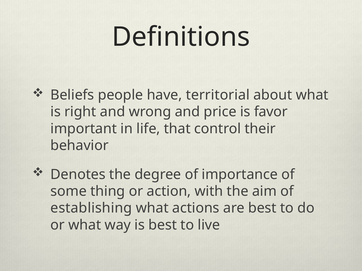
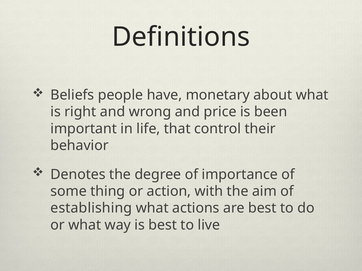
territorial: territorial -> monetary
favor: favor -> been
